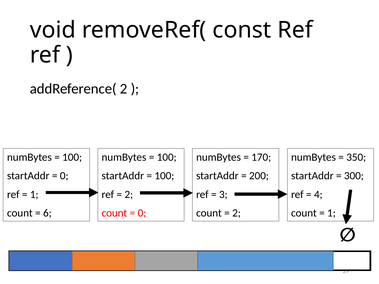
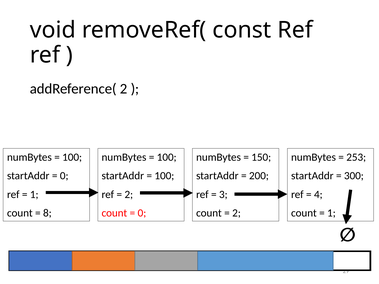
170: 170 -> 150
350: 350 -> 253
6: 6 -> 8
